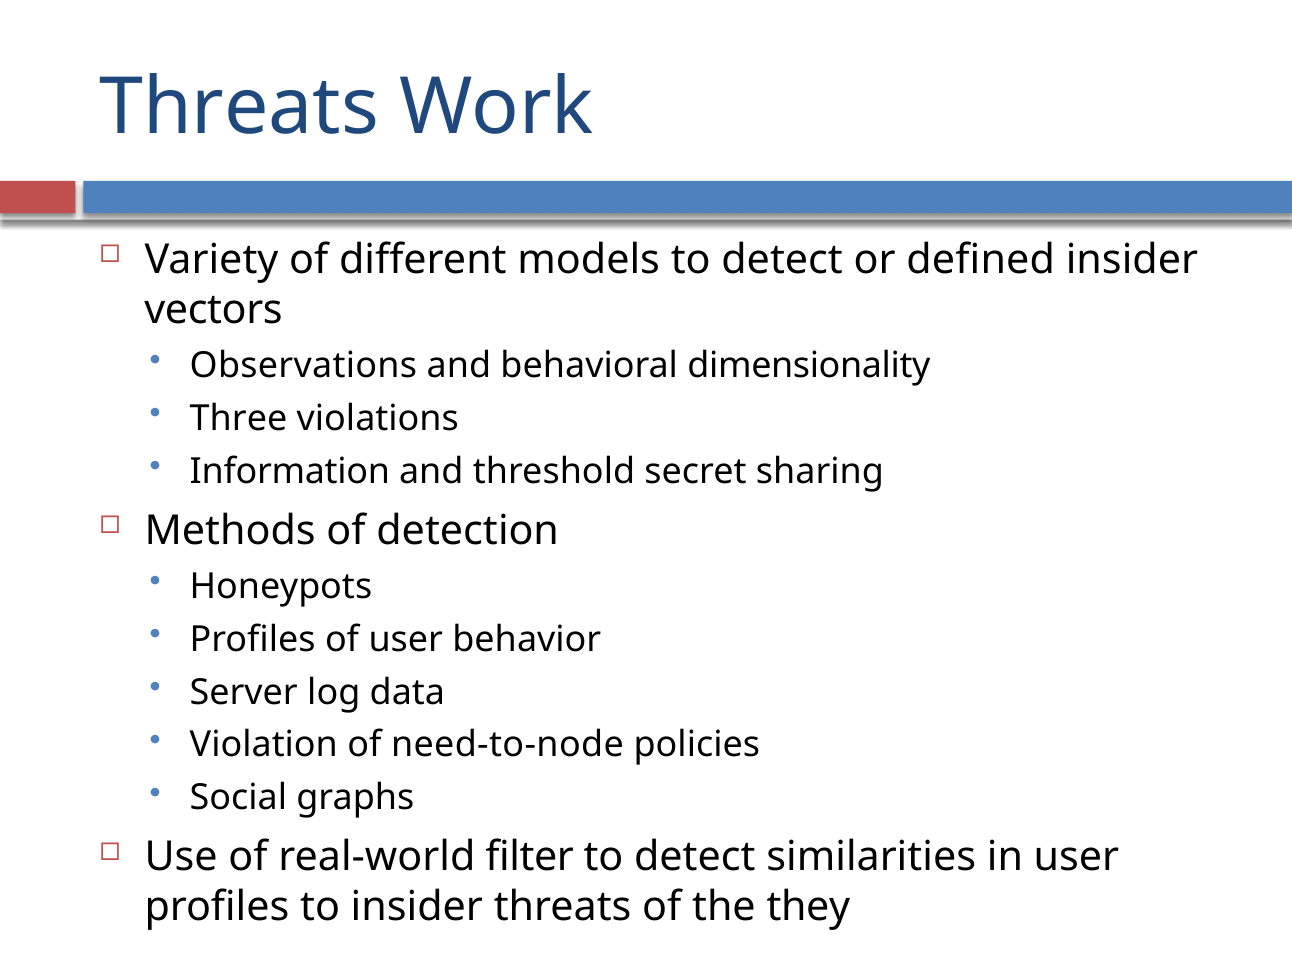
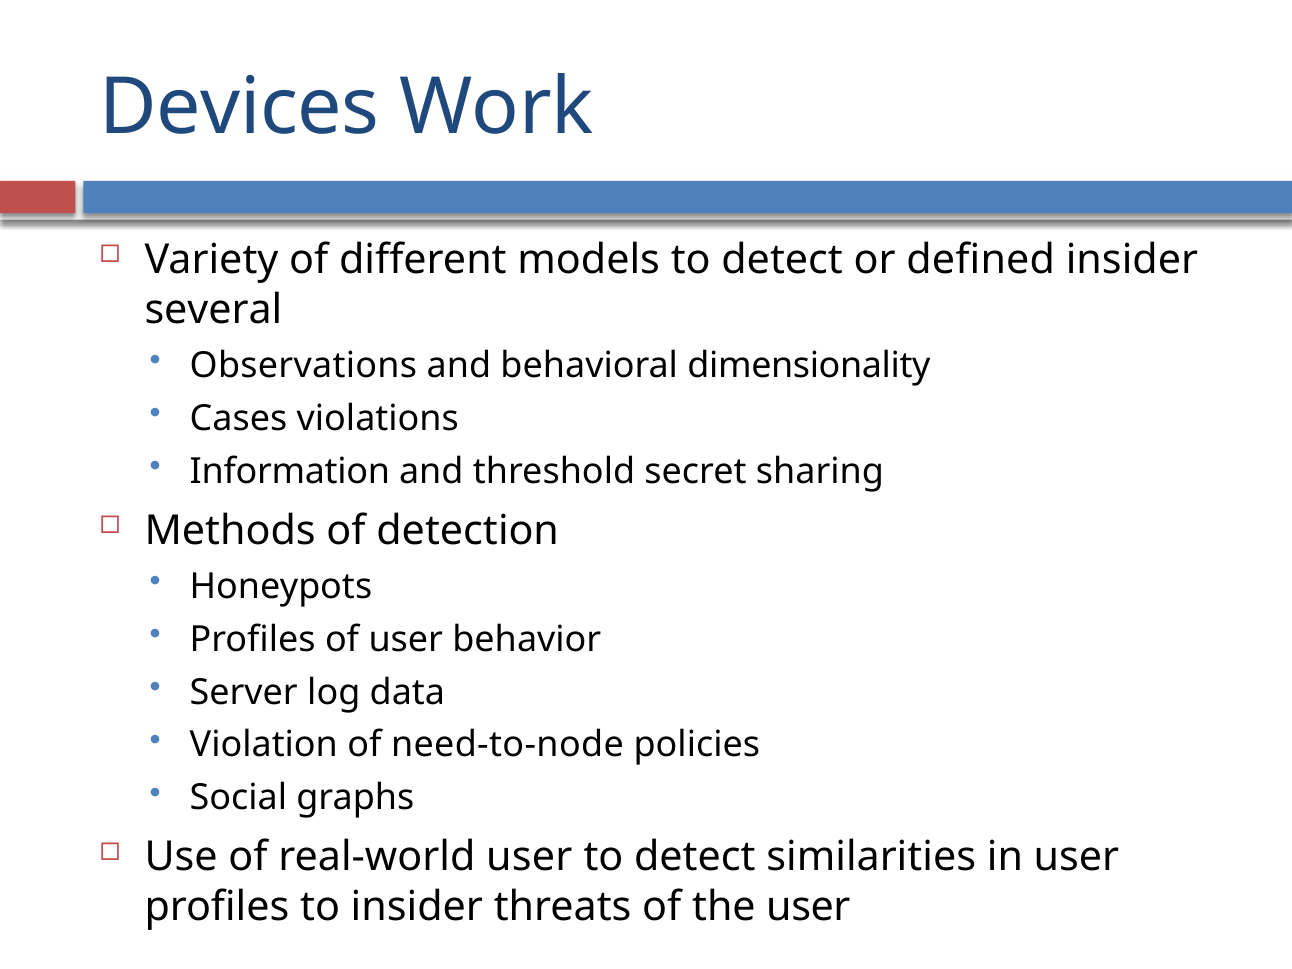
Threats at (239, 108): Threats -> Devices
vectors: vectors -> several
Three: Three -> Cases
real-world filter: filter -> user
the they: they -> user
